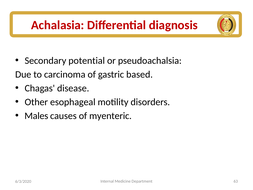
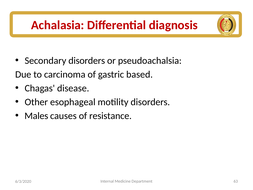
Secondary potential: potential -> disorders
myenteric: myenteric -> resistance
